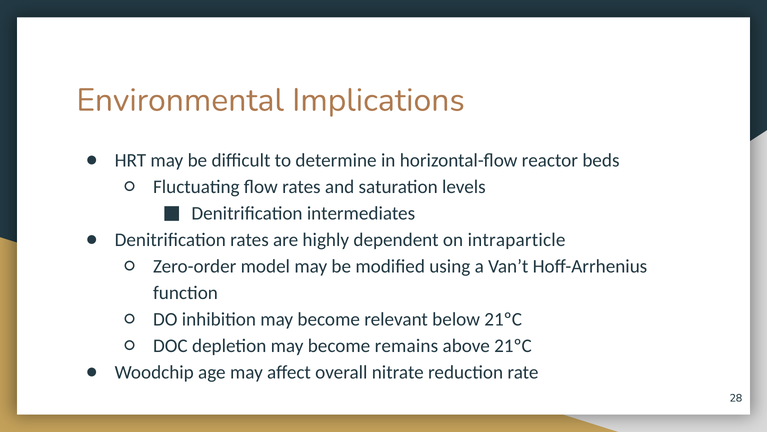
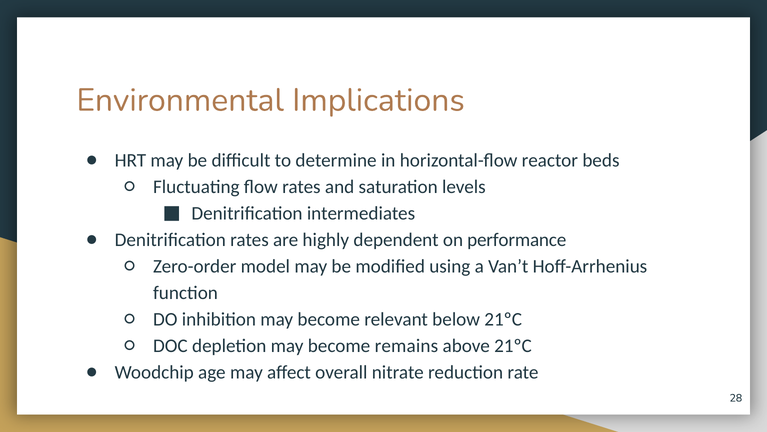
intraparticle: intraparticle -> performance
